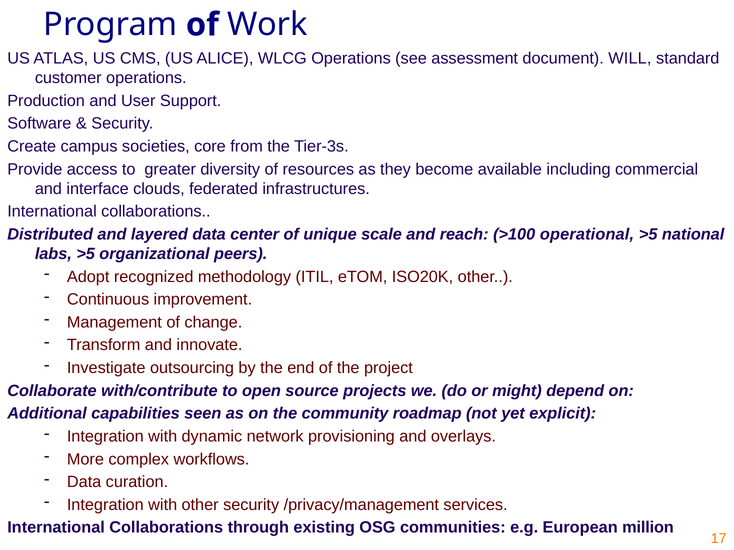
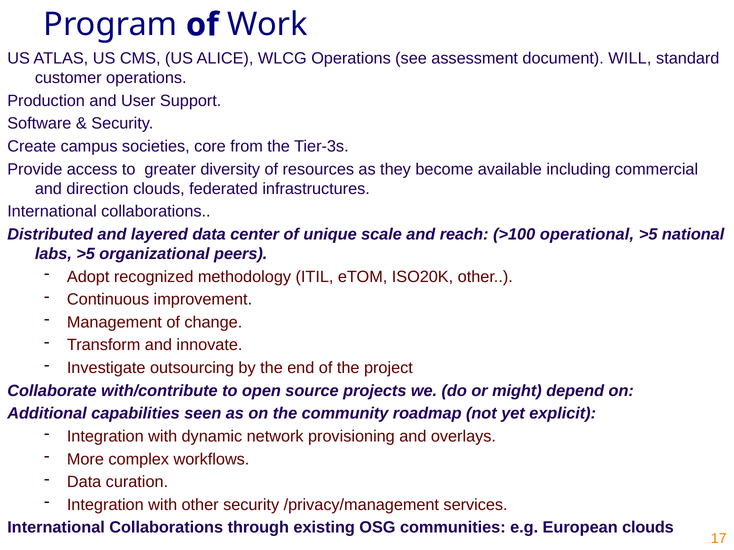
interface: interface -> direction
European million: million -> clouds
